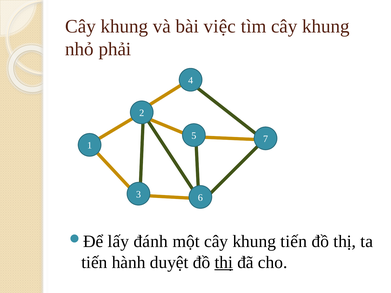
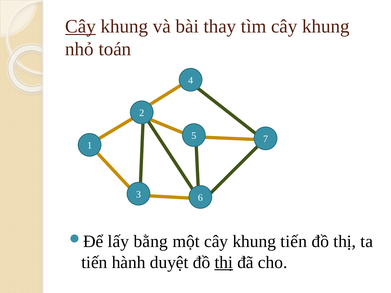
Cây at (81, 26) underline: none -> present
việc: việc -> thay
phải: phải -> toán
đánh: đánh -> bằng
